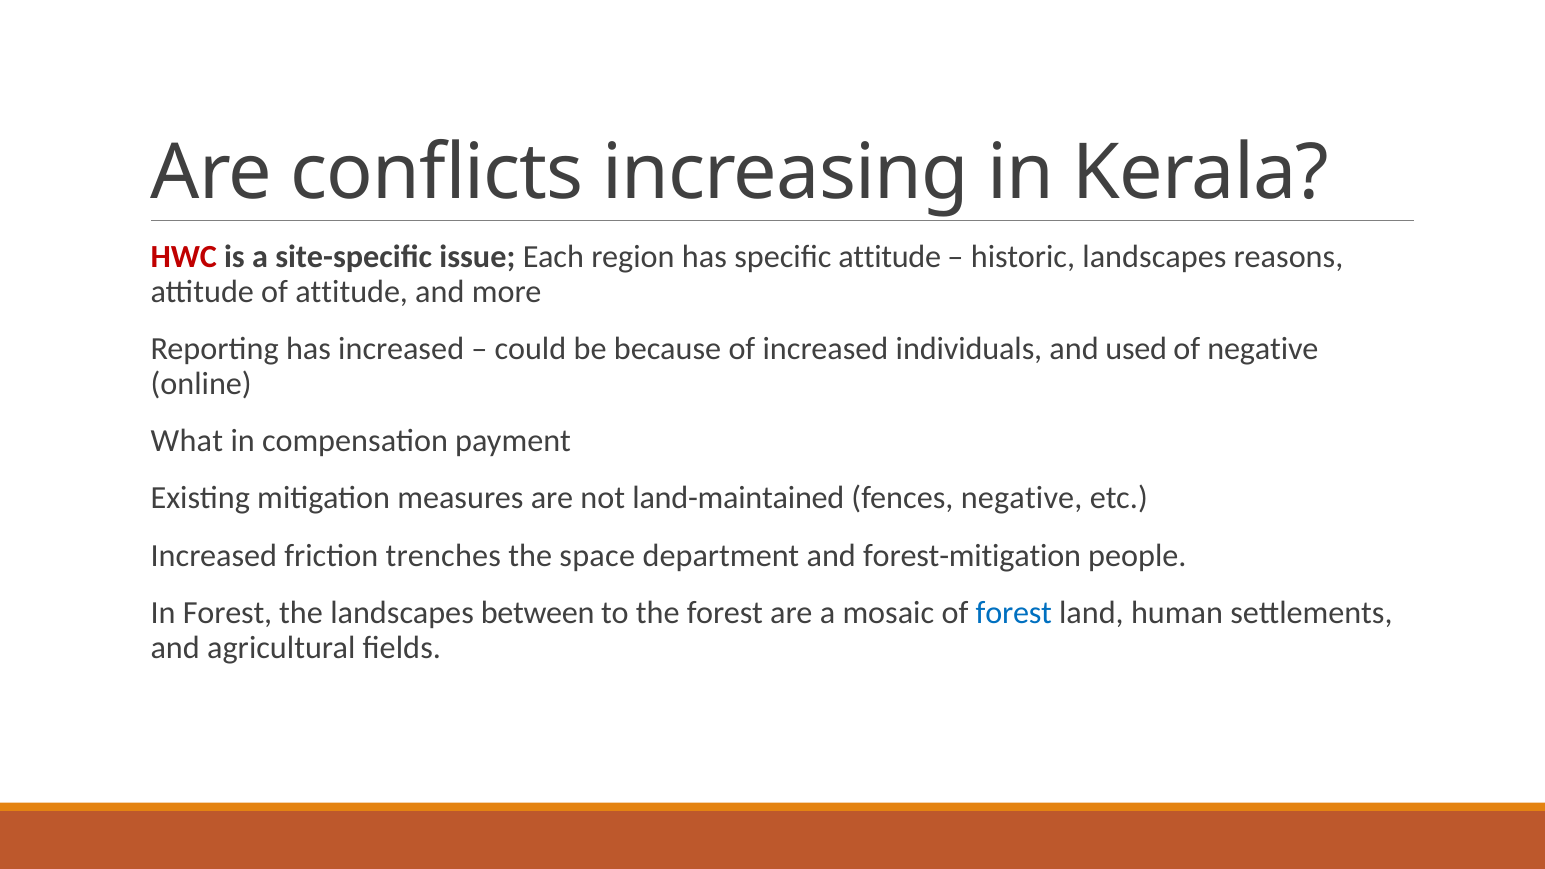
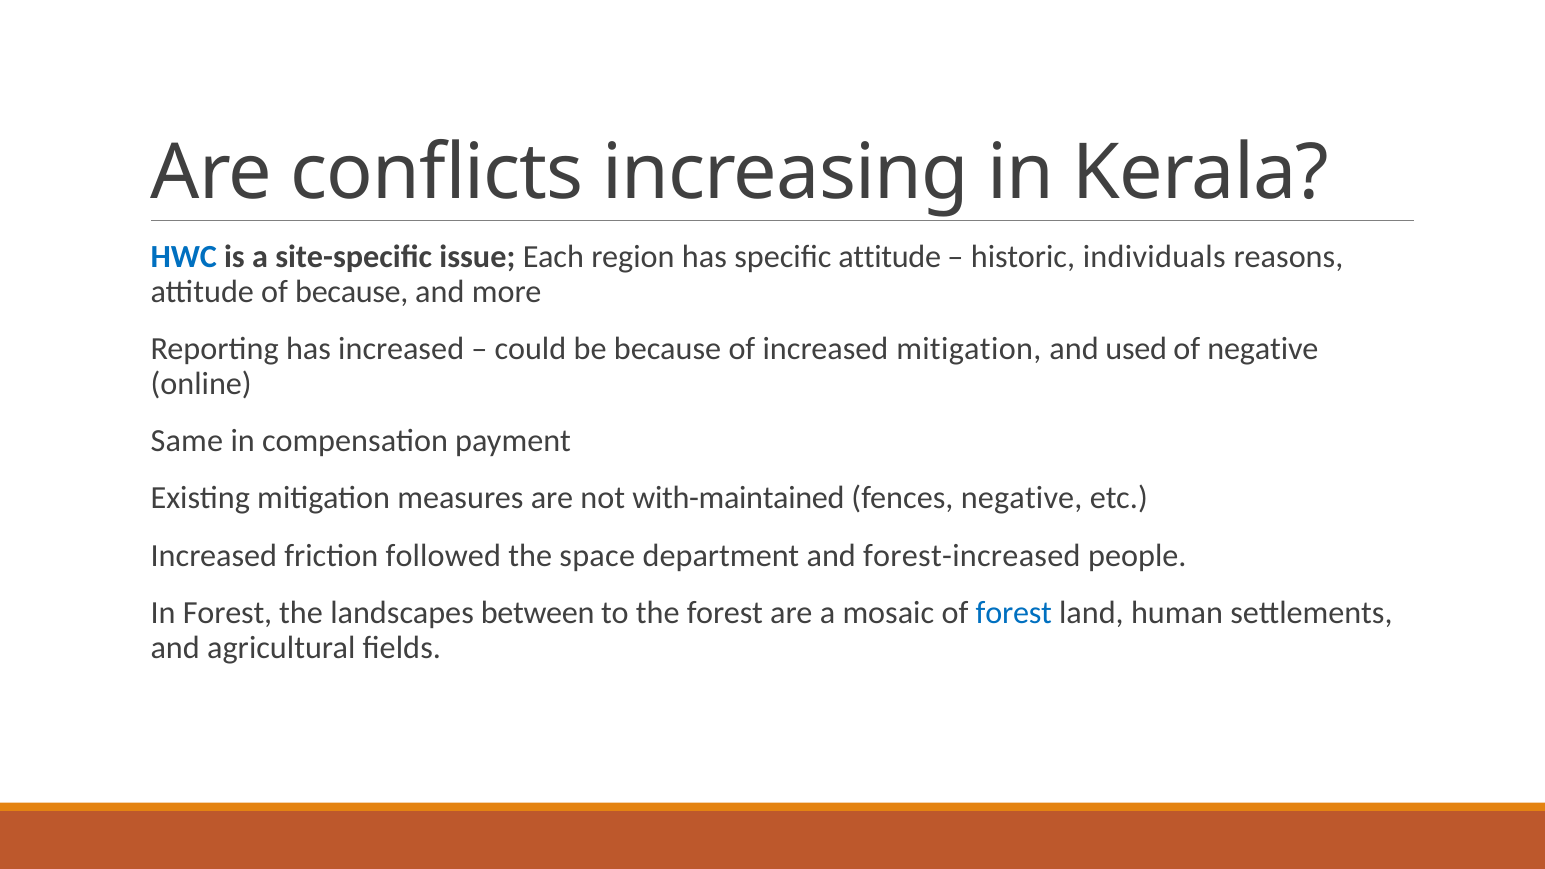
HWC colour: red -> blue
historic landscapes: landscapes -> individuals
of attitude: attitude -> because
increased individuals: individuals -> mitigation
What: What -> Same
land-maintained: land-maintained -> with-maintained
trenches: trenches -> followed
forest-mitigation: forest-mitigation -> forest-increased
